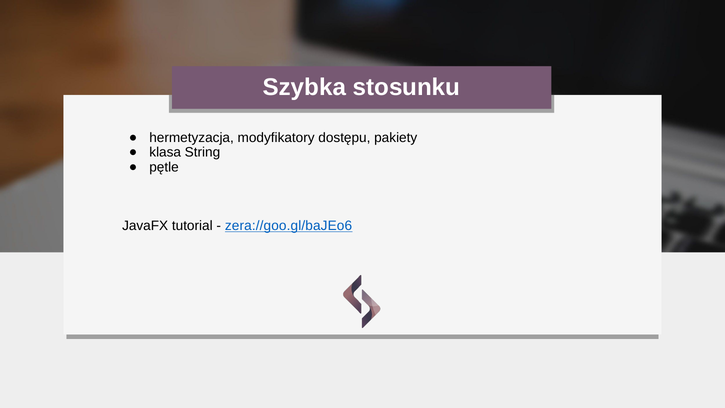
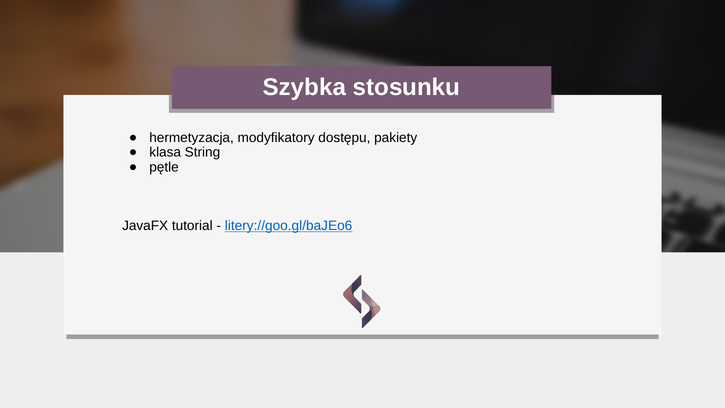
zera://goo.gl/baJEo6: zera://goo.gl/baJEo6 -> litery://goo.gl/baJEo6
